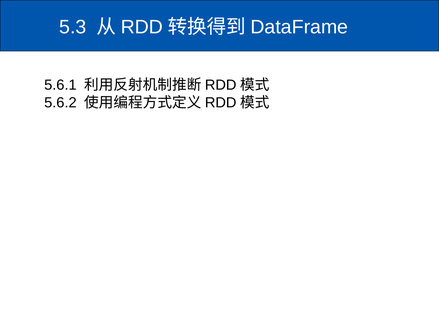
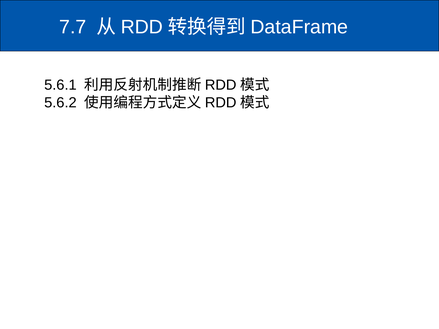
5.3: 5.3 -> 7.7
